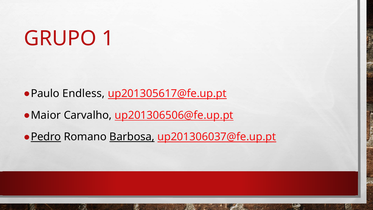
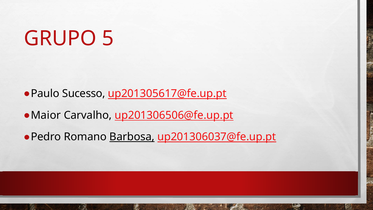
1: 1 -> 5
Endless: Endless -> Sucesso
Pedro underline: present -> none
